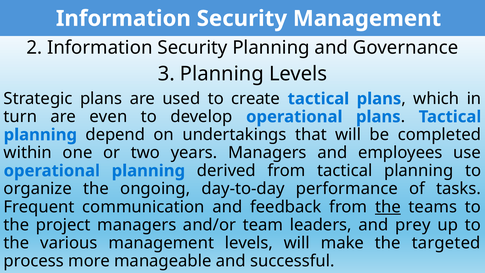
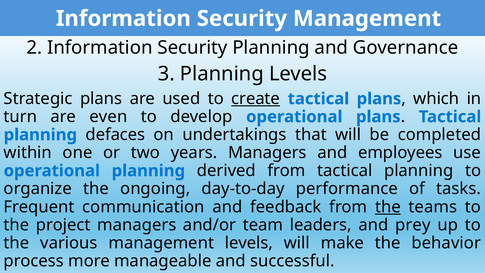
create underline: none -> present
depend: depend -> defaces
targeted: targeted -> behavior
